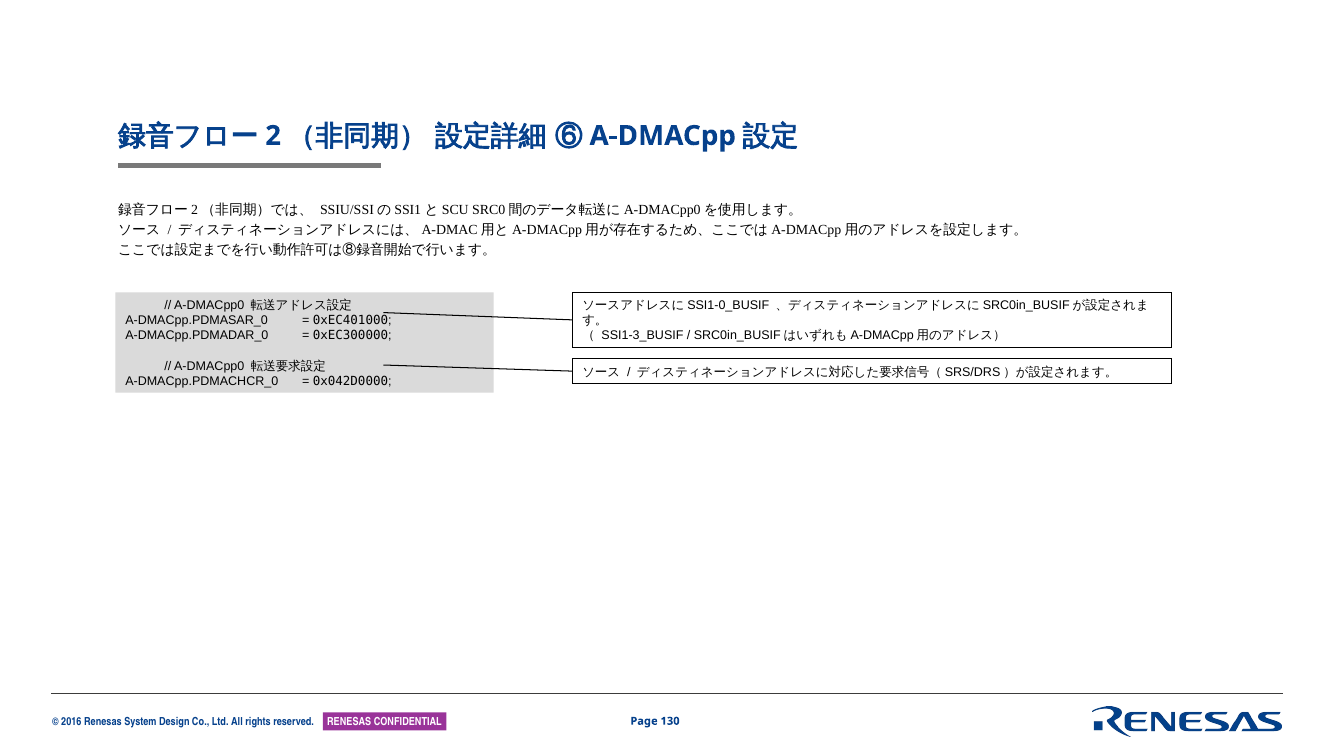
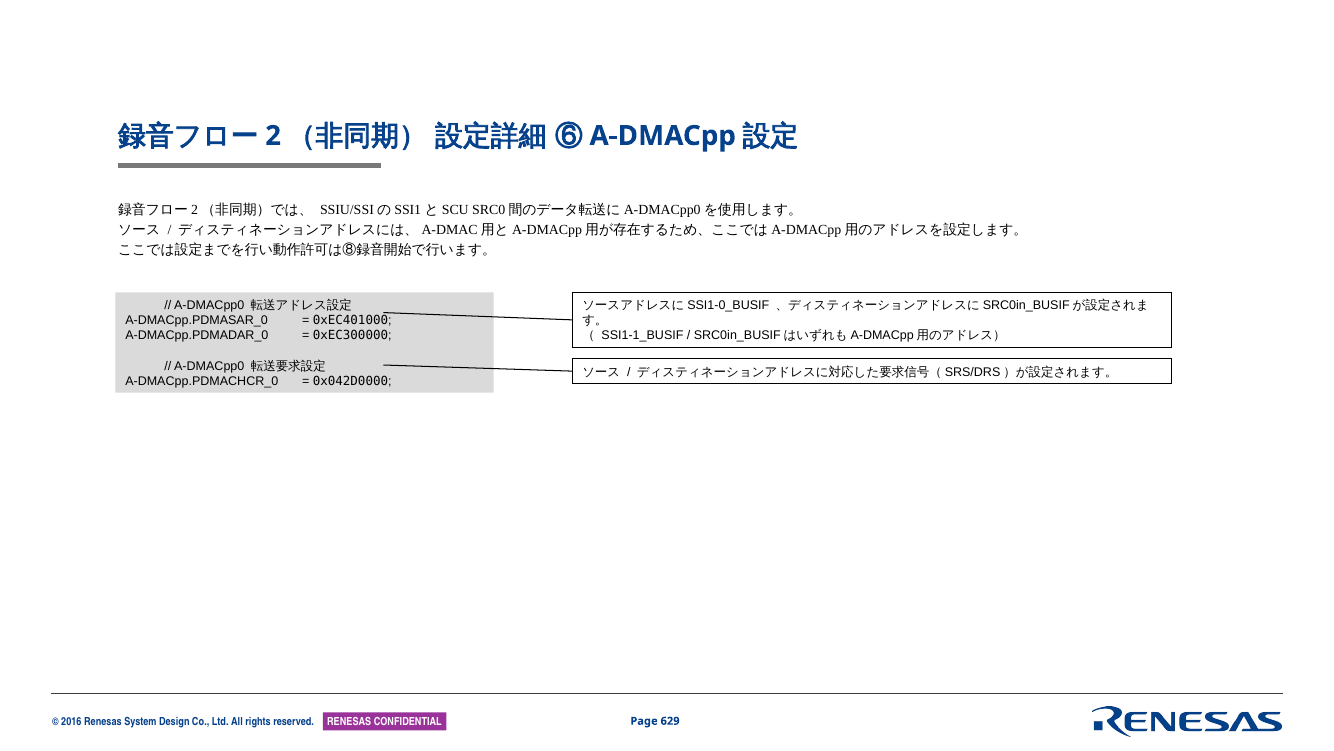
SSI1-3_BUSIF: SSI1-3_BUSIF -> SSI1-1_BUSIF
130: 130 -> 629
